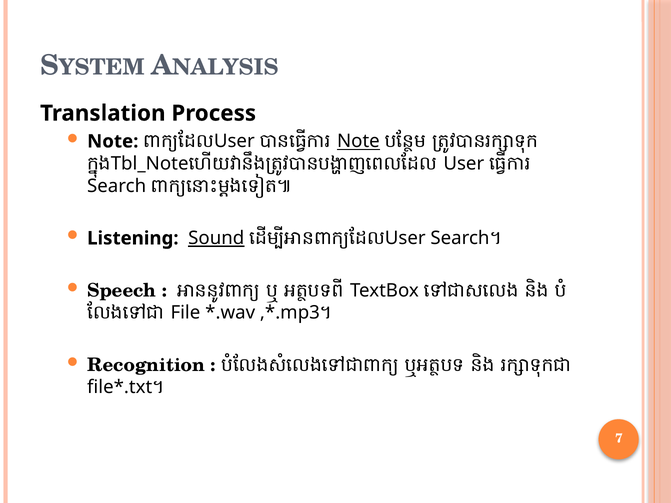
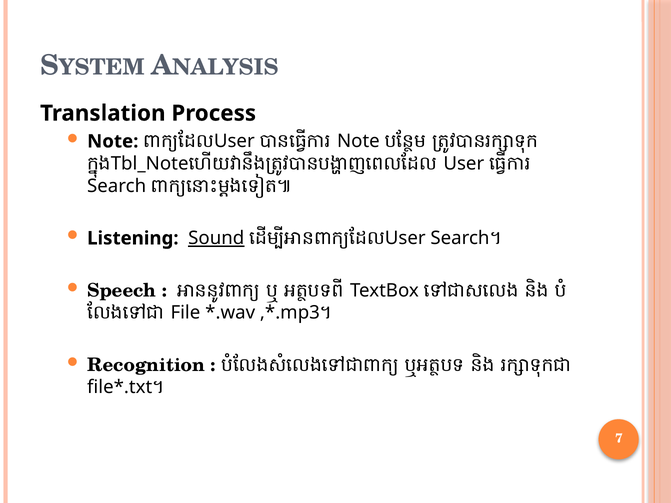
Note at (358, 141) underline: present -> none
